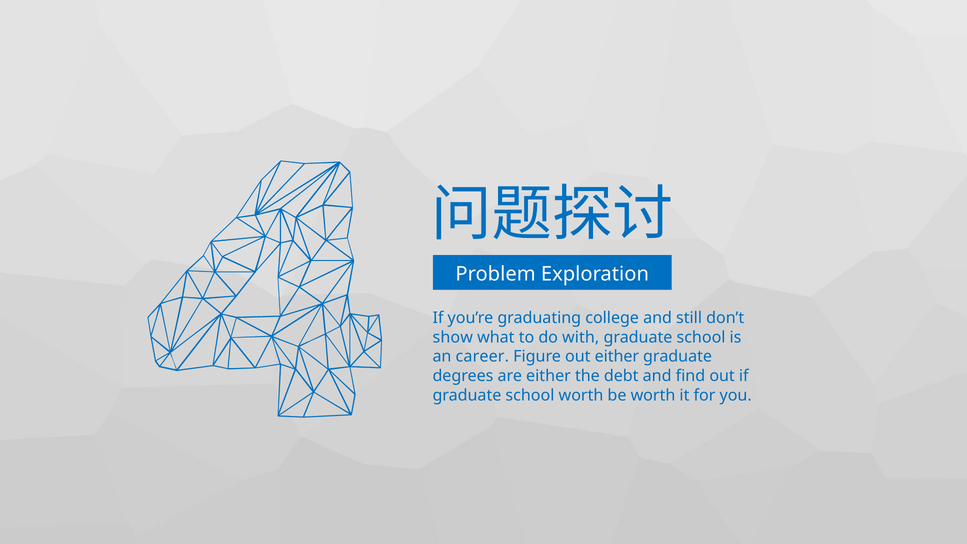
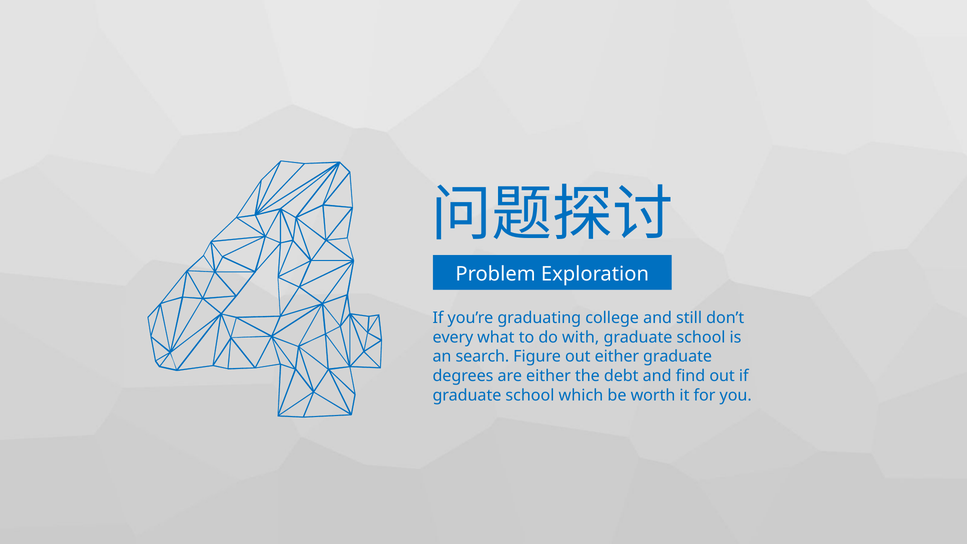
show: show -> every
career: career -> search
school worth: worth -> which
